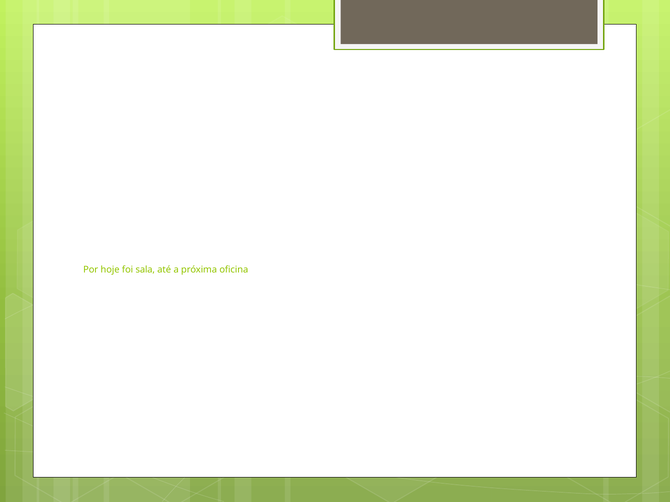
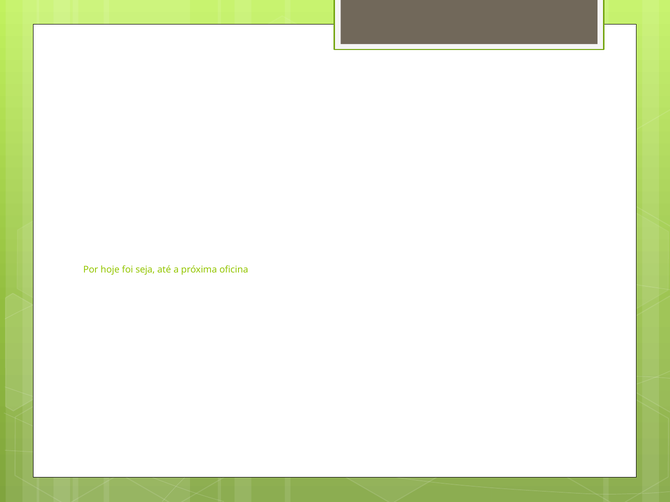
sala: sala -> seja
